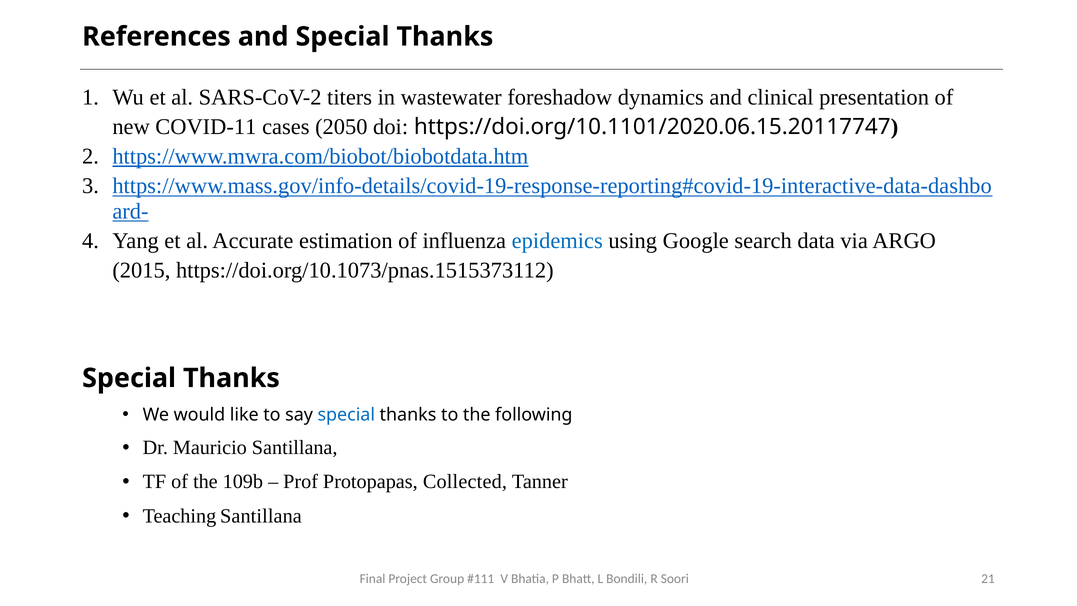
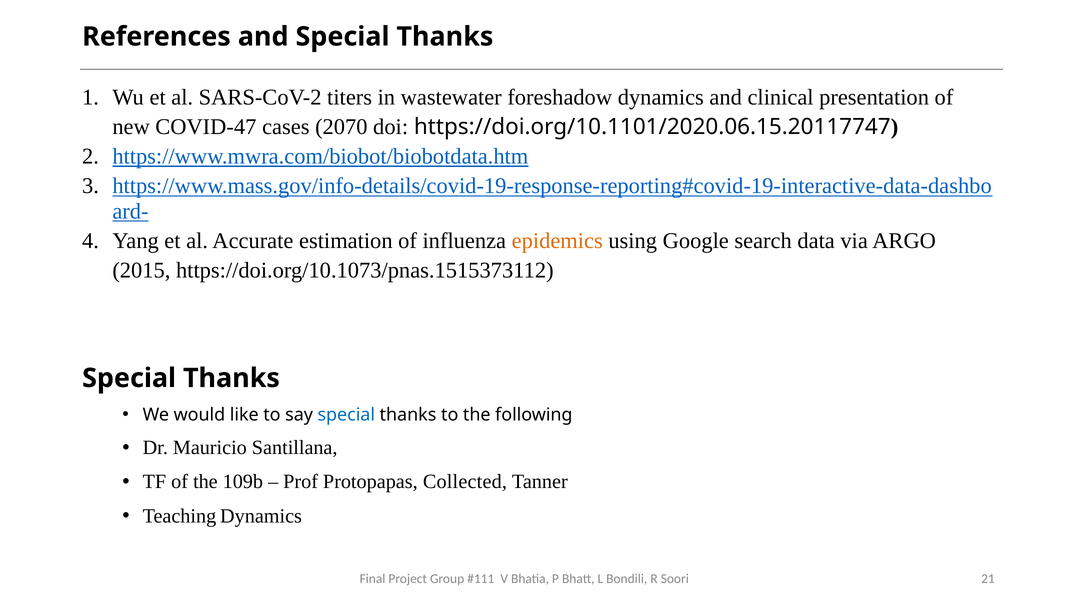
COVID-11: COVID-11 -> COVID-47
2050: 2050 -> 2070
epidemics colour: blue -> orange
Teaching Santillana: Santillana -> Dynamics
